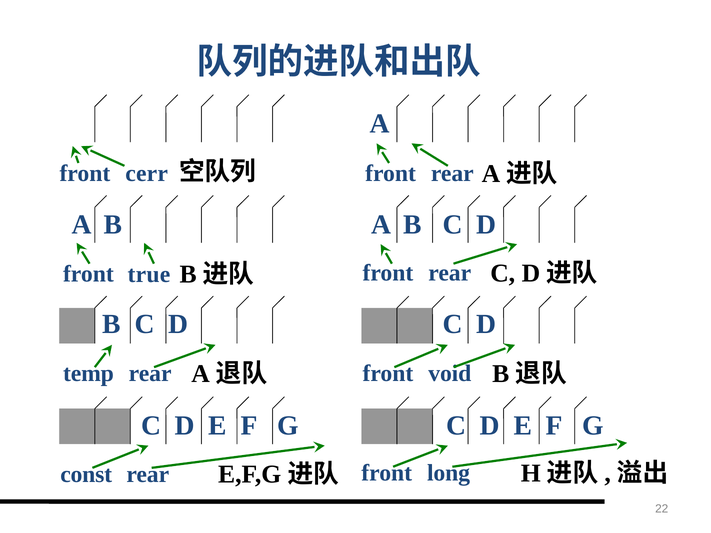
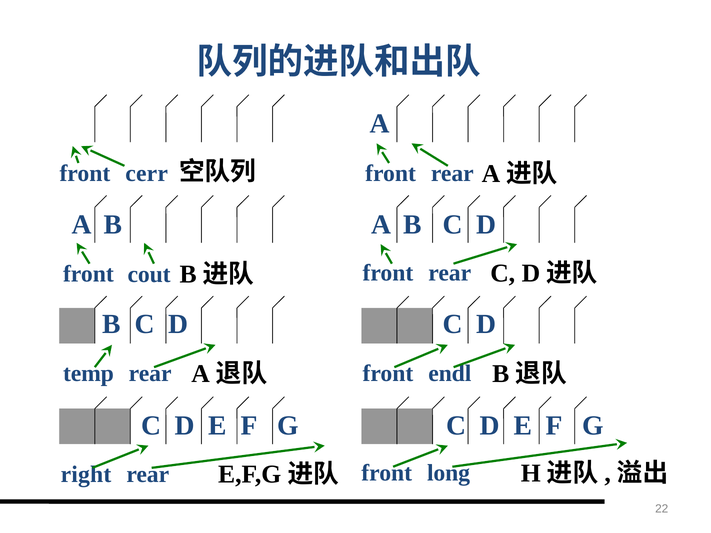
true: true -> cout
void: void -> endl
const: const -> right
